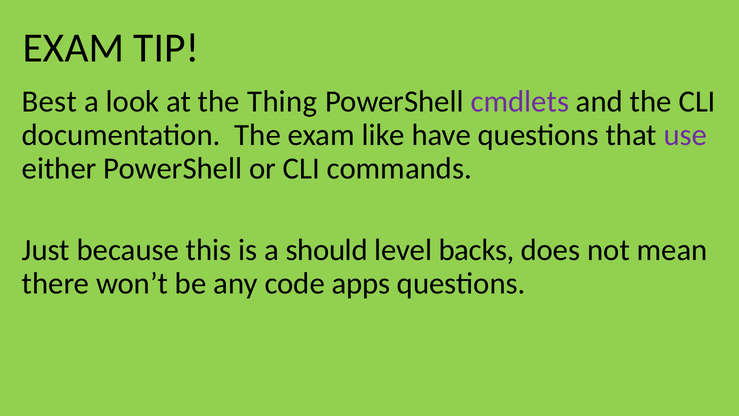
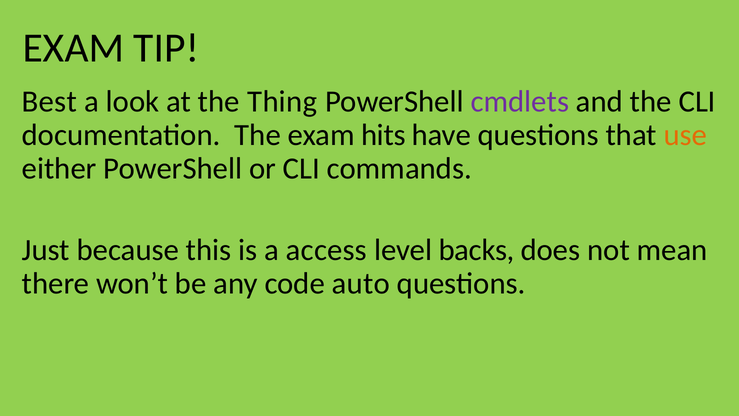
like: like -> hits
use colour: purple -> orange
should: should -> access
apps: apps -> auto
